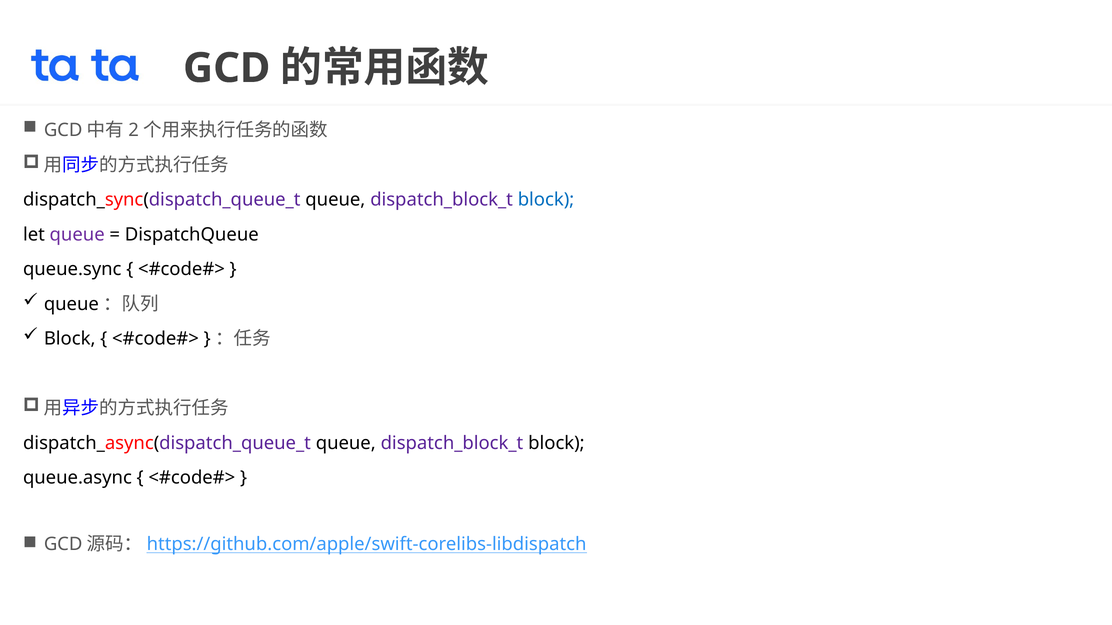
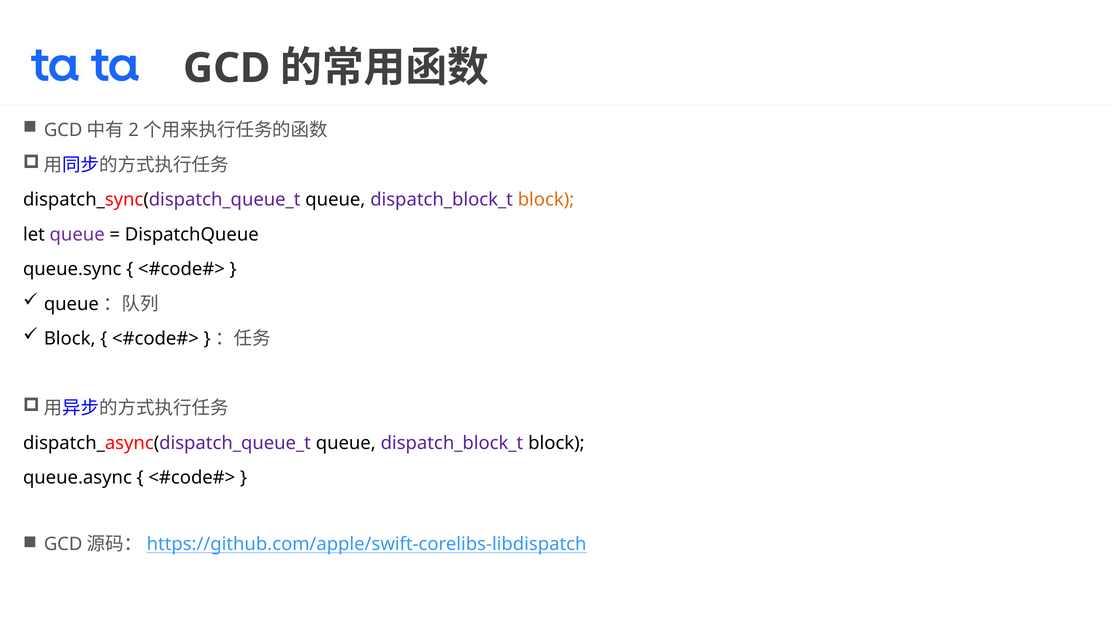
block at (546, 200) colour: blue -> orange
